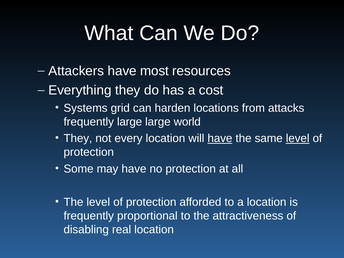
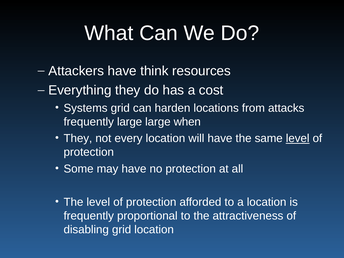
most: most -> think
world: world -> when
have at (220, 138) underline: present -> none
disabling real: real -> grid
